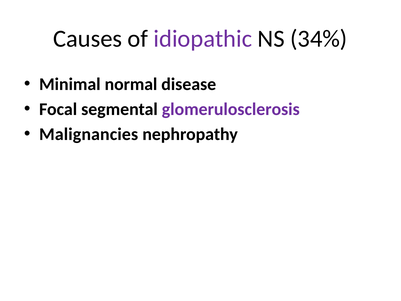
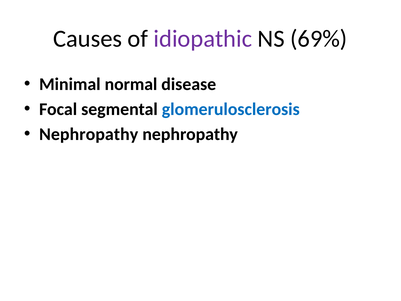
34%: 34% -> 69%
glomerulosclerosis colour: purple -> blue
Malignancies at (89, 134): Malignancies -> Nephropathy
